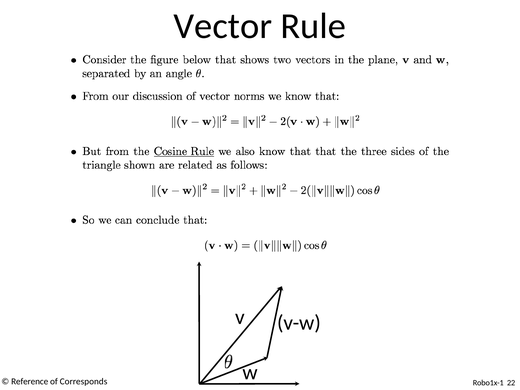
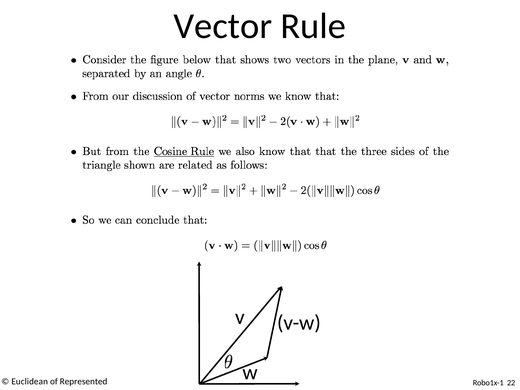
Reference: Reference -> Euclidean
Corresponds: Corresponds -> Represented
